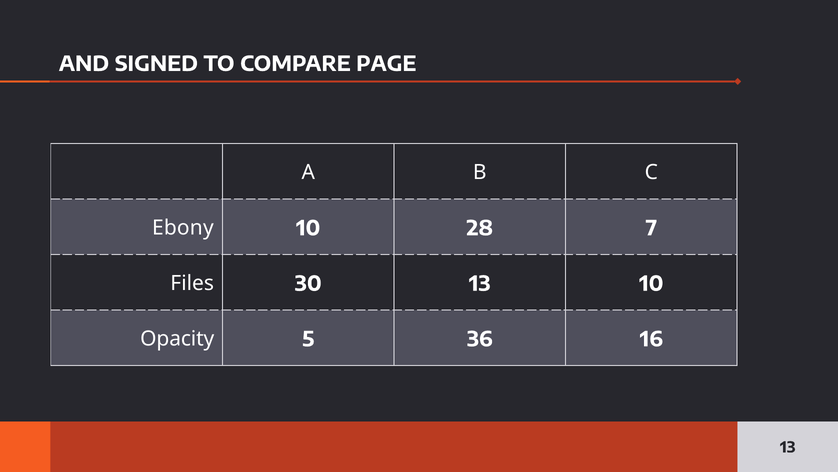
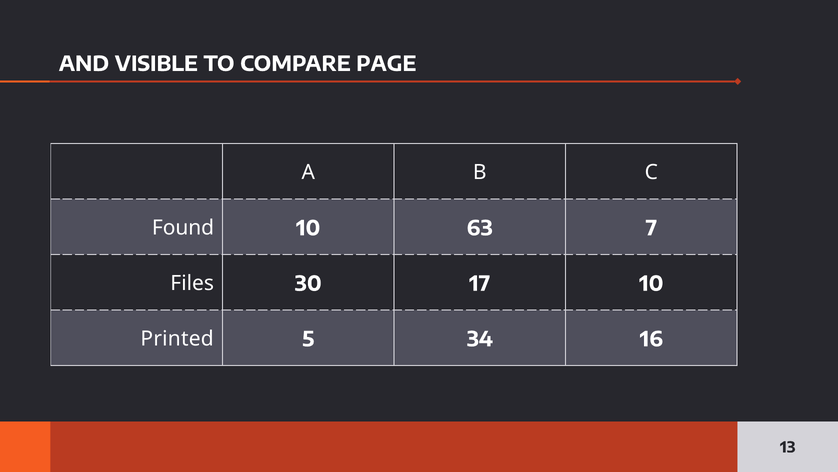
SIGNED: SIGNED -> VISIBLE
Ebony: Ebony -> Found
28: 28 -> 63
30 13: 13 -> 17
Opacity: Opacity -> Printed
36: 36 -> 34
